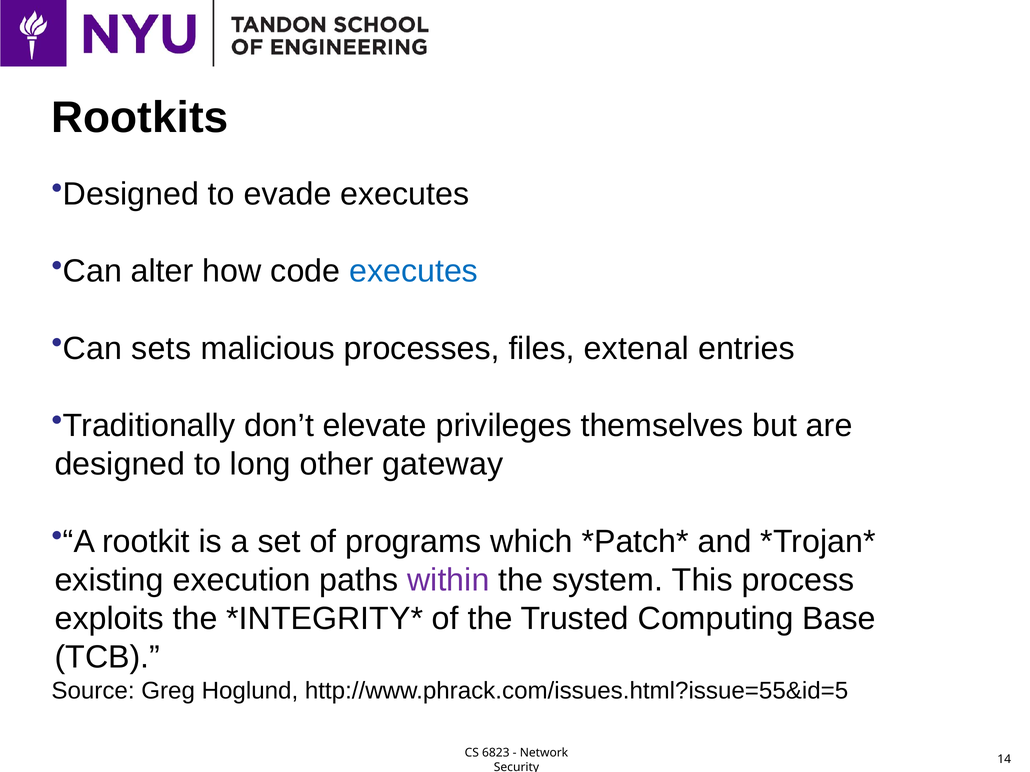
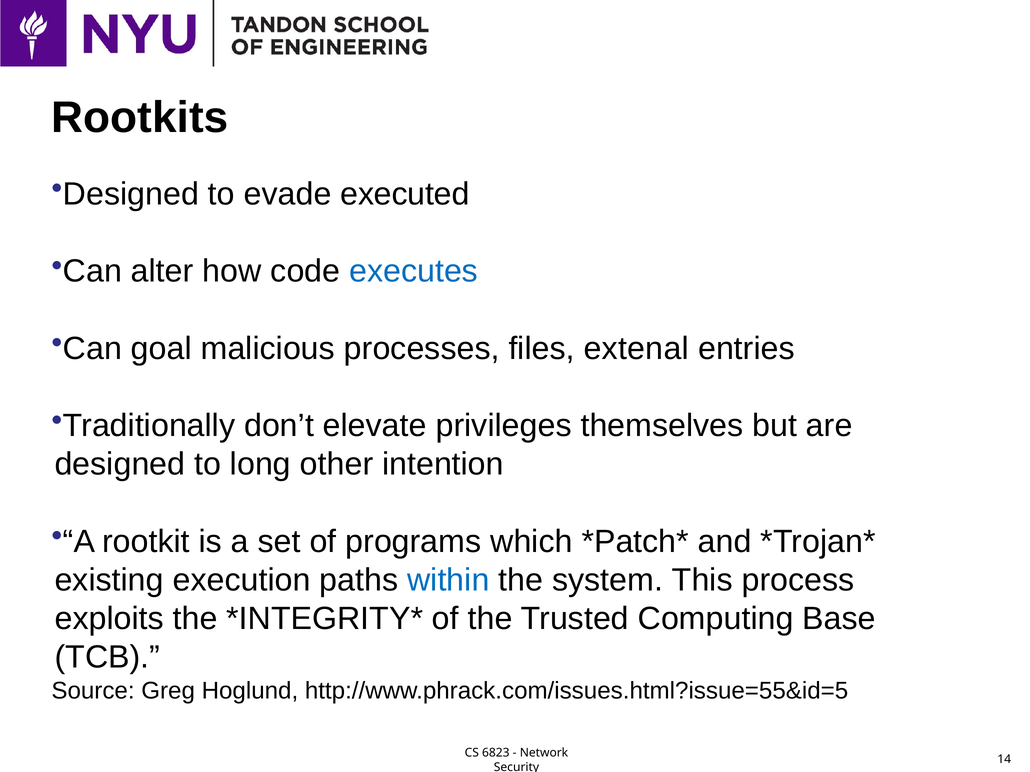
evade executes: executes -> executed
sets: sets -> goal
gateway: gateway -> intention
within colour: purple -> blue
